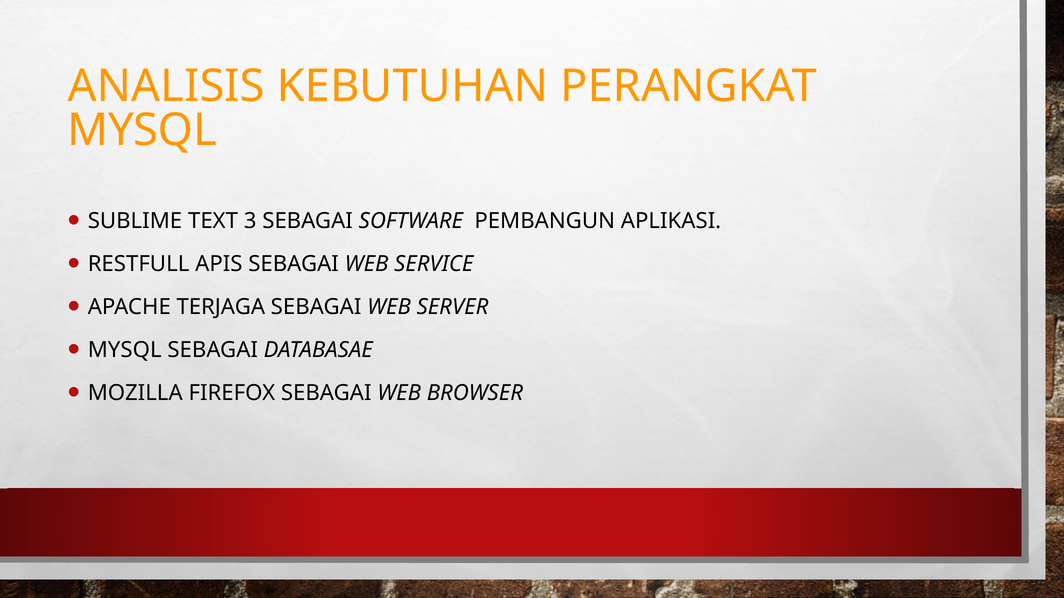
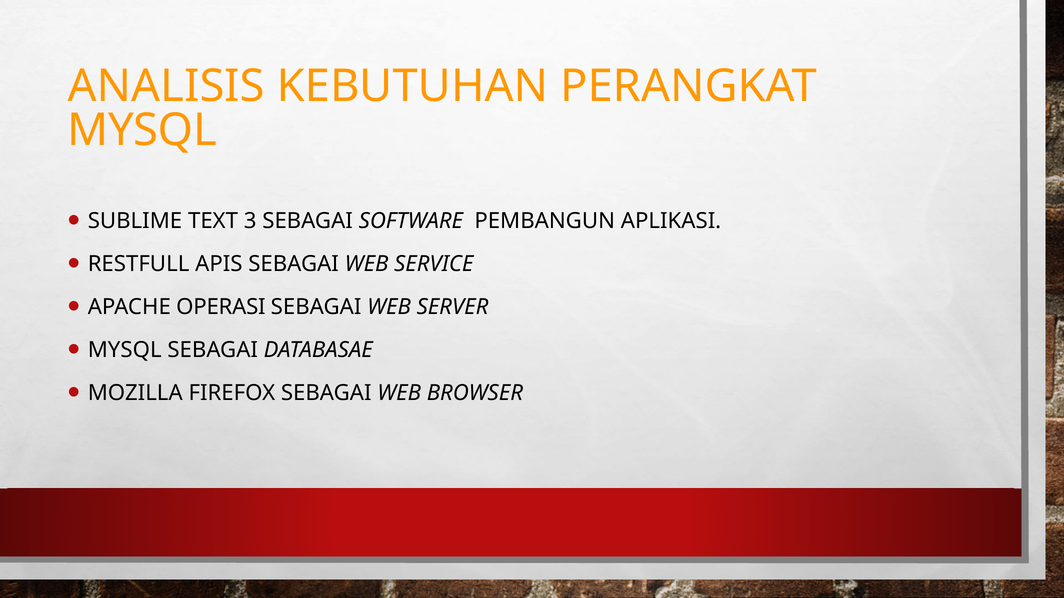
TERJAGA: TERJAGA -> OPERASI
